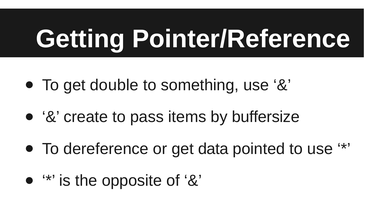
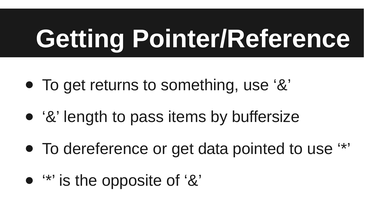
double: double -> returns
create: create -> length
